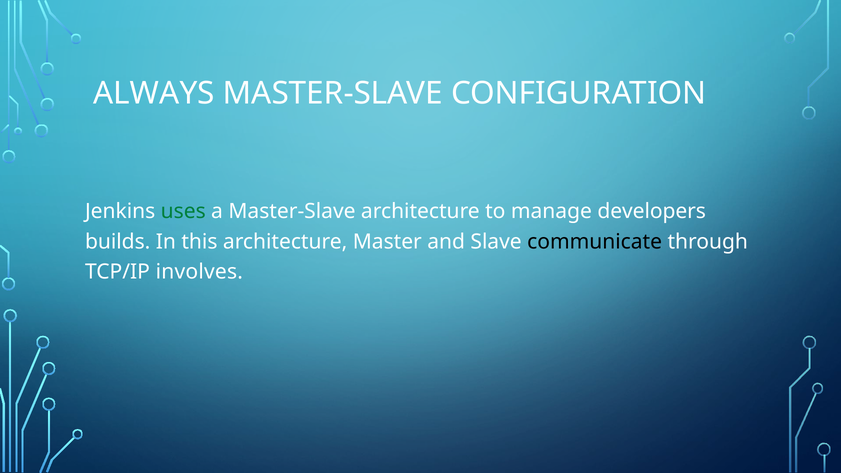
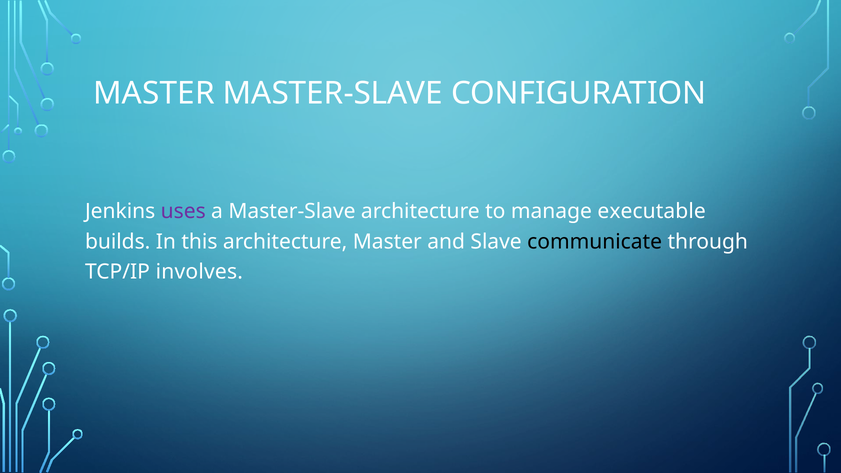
ALWAYS at (154, 93): ALWAYS -> MASTER
uses colour: green -> purple
developers: developers -> executable
